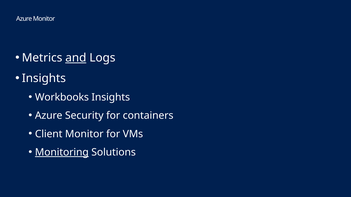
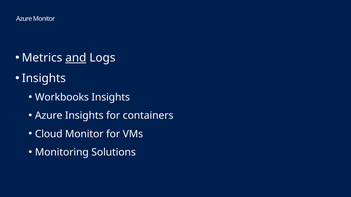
Azure Security: Security -> Insights
Client: Client -> Cloud
Monitoring underline: present -> none
